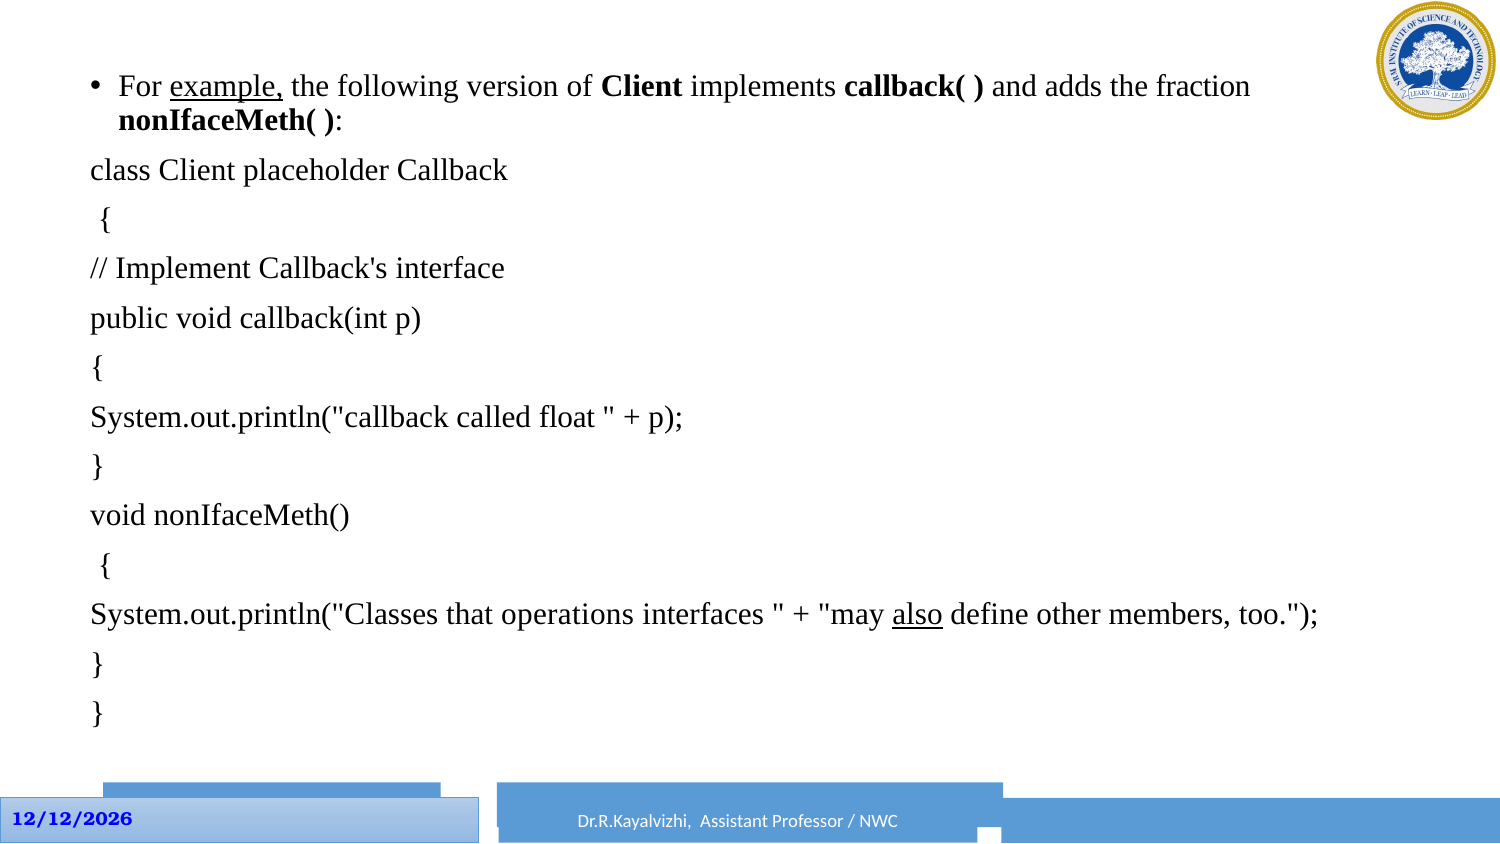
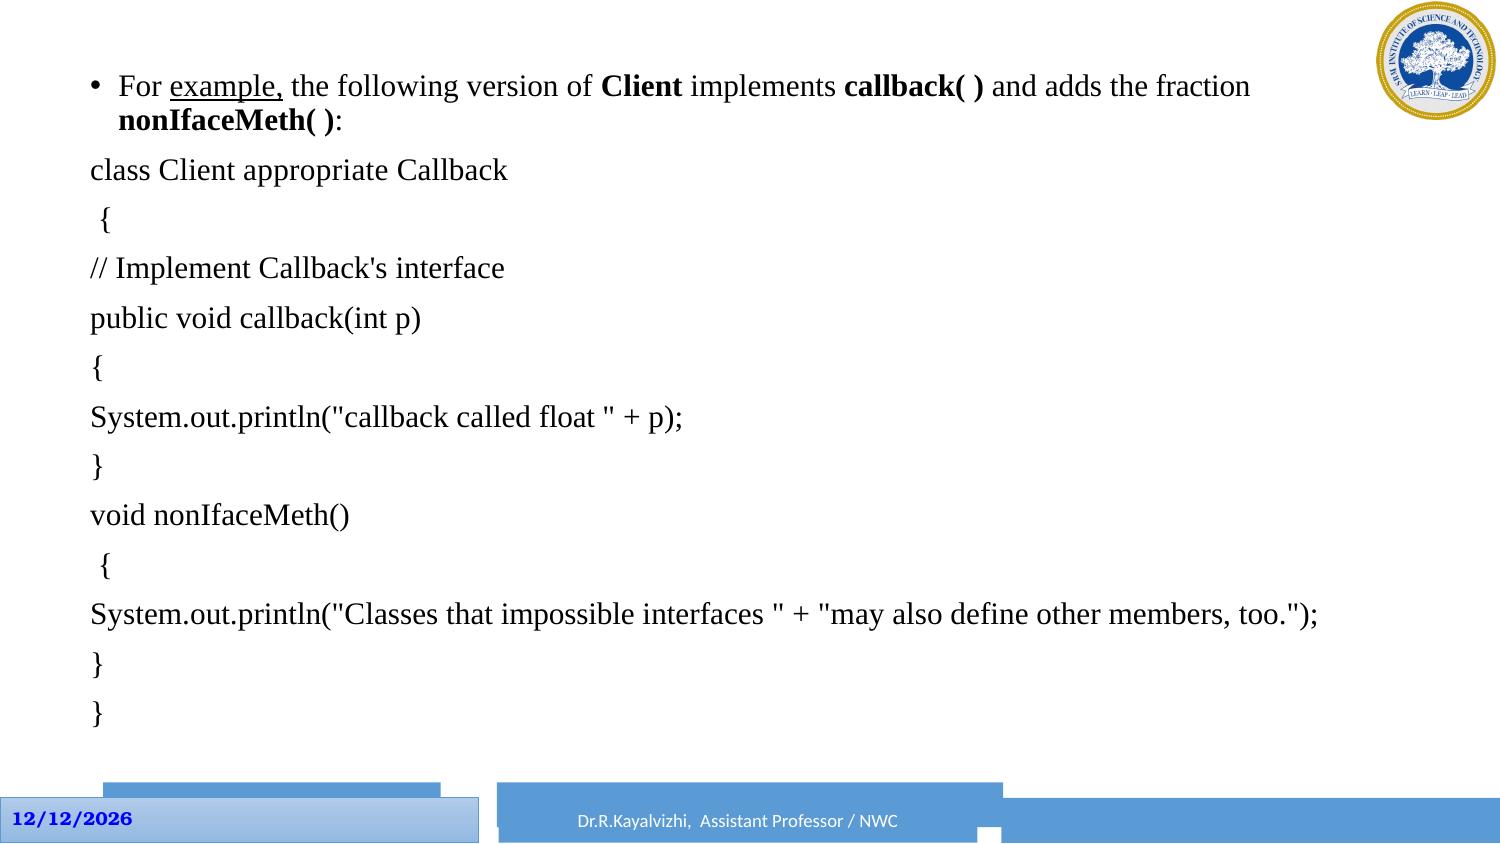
placeholder: placeholder -> appropriate
operations: operations -> impossible
also underline: present -> none
